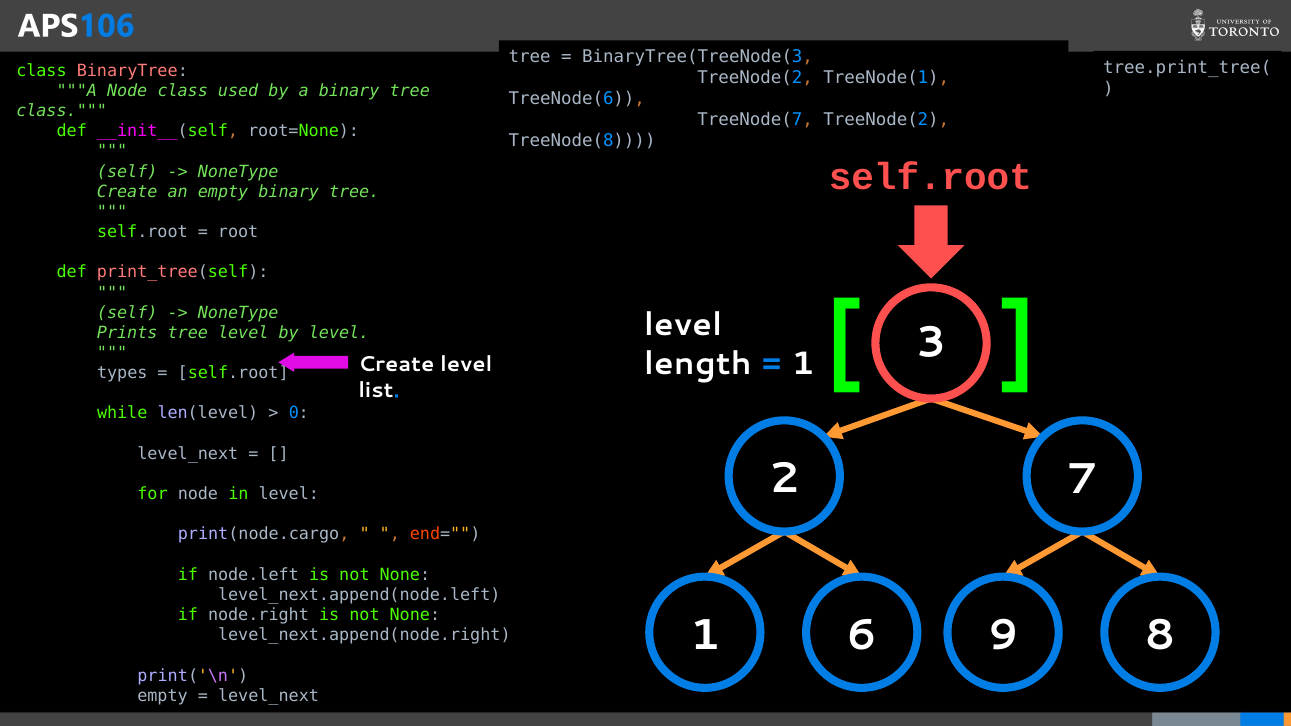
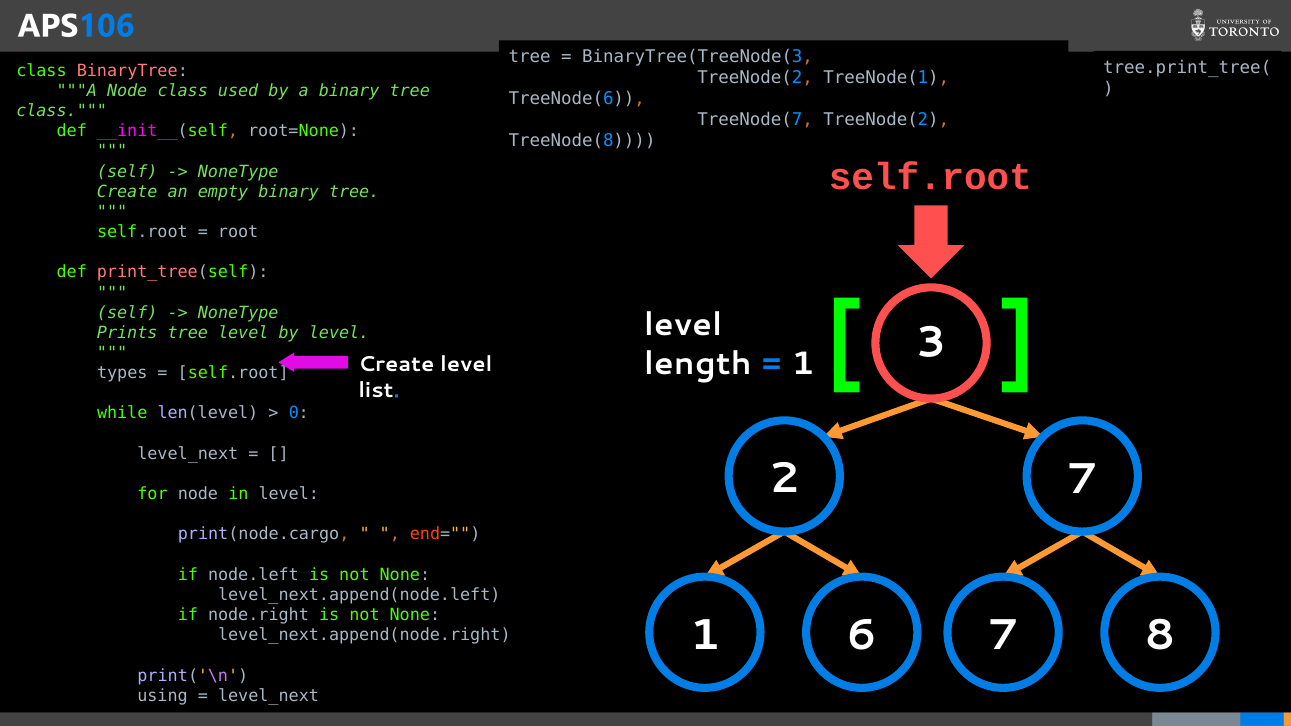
6 9: 9 -> 7
empty at (163, 696): empty -> using
